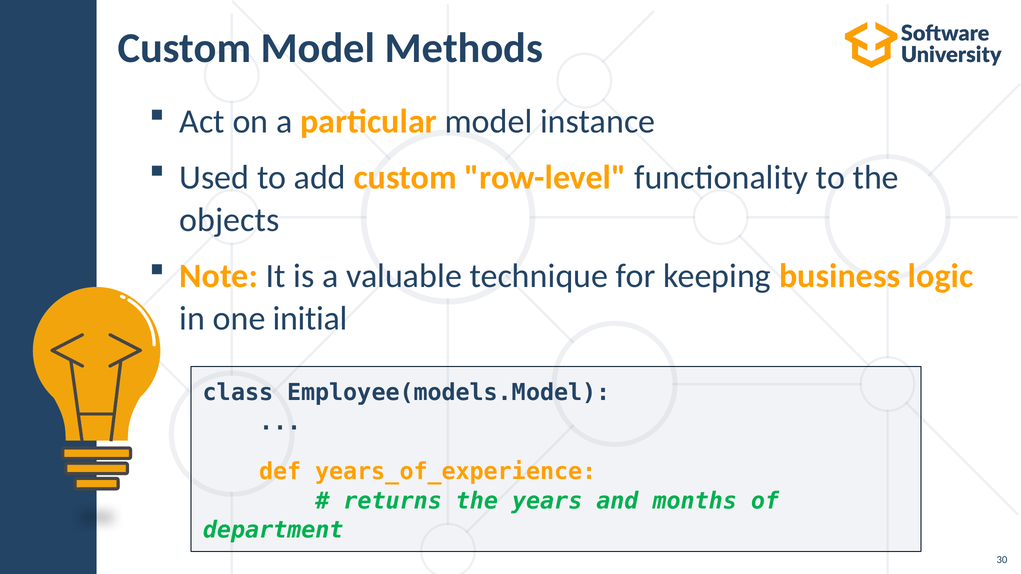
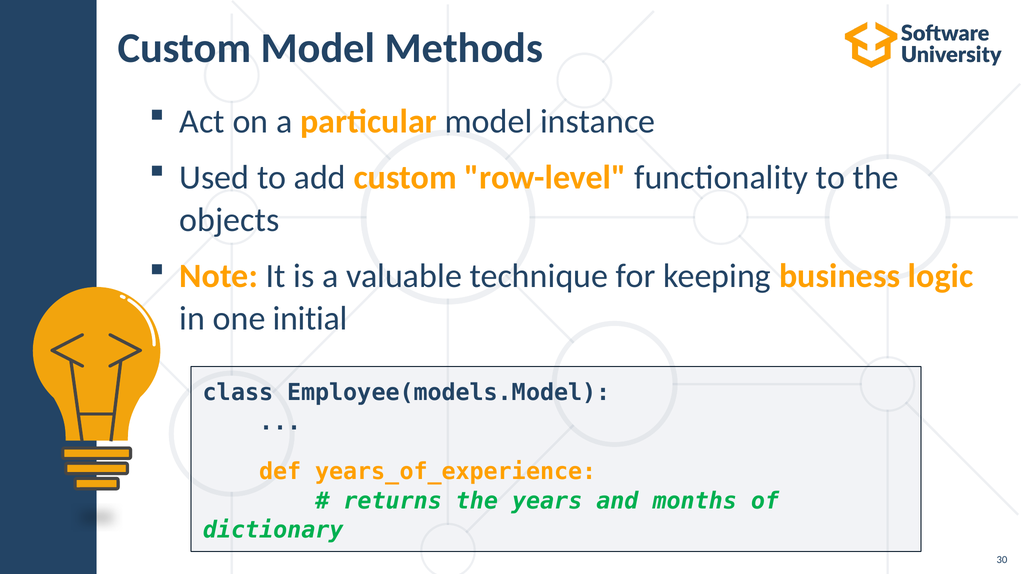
department: department -> dictionary
